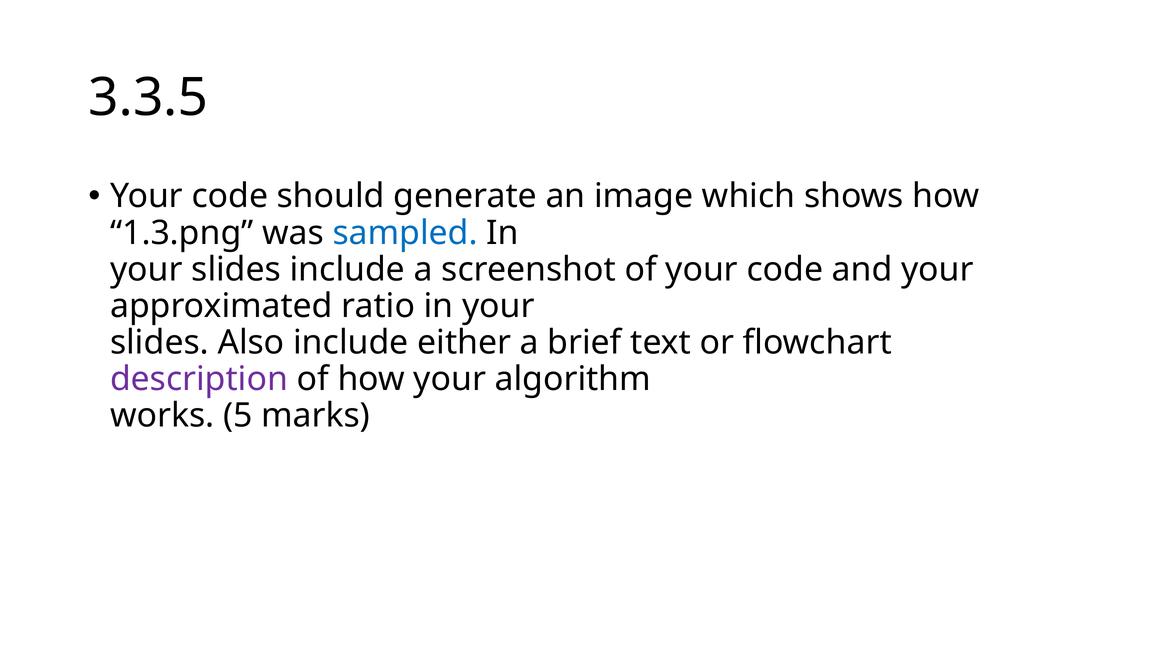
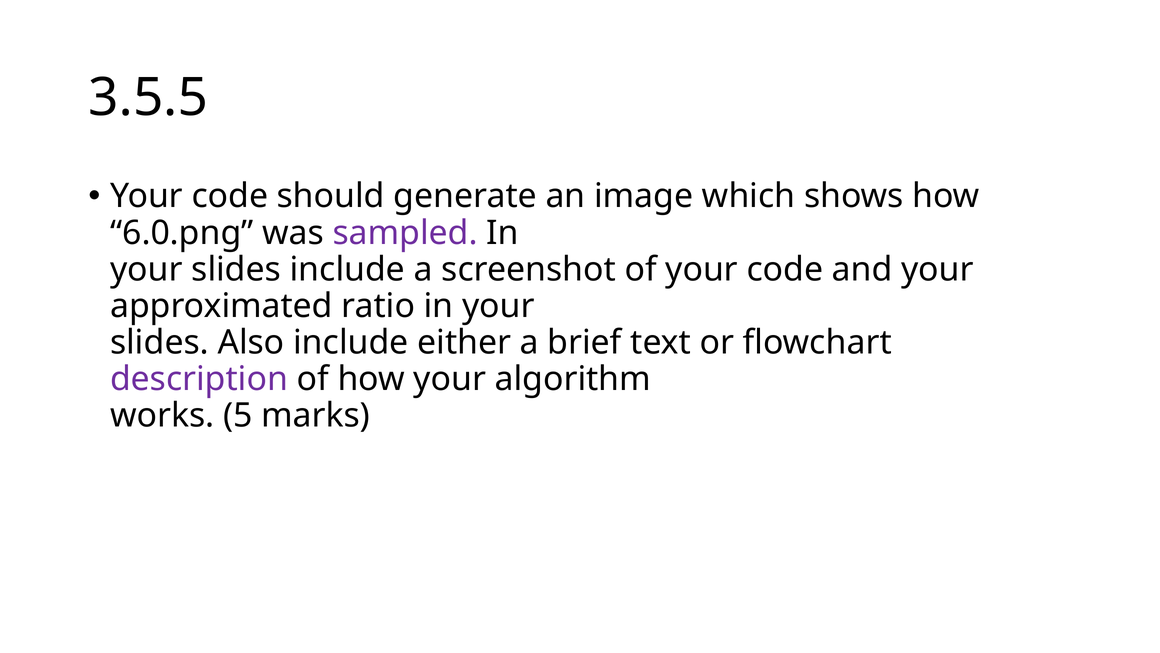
3.3.5: 3.3.5 -> 3.5.5
1.3.png: 1.3.png -> 6.0.png
sampled colour: blue -> purple
